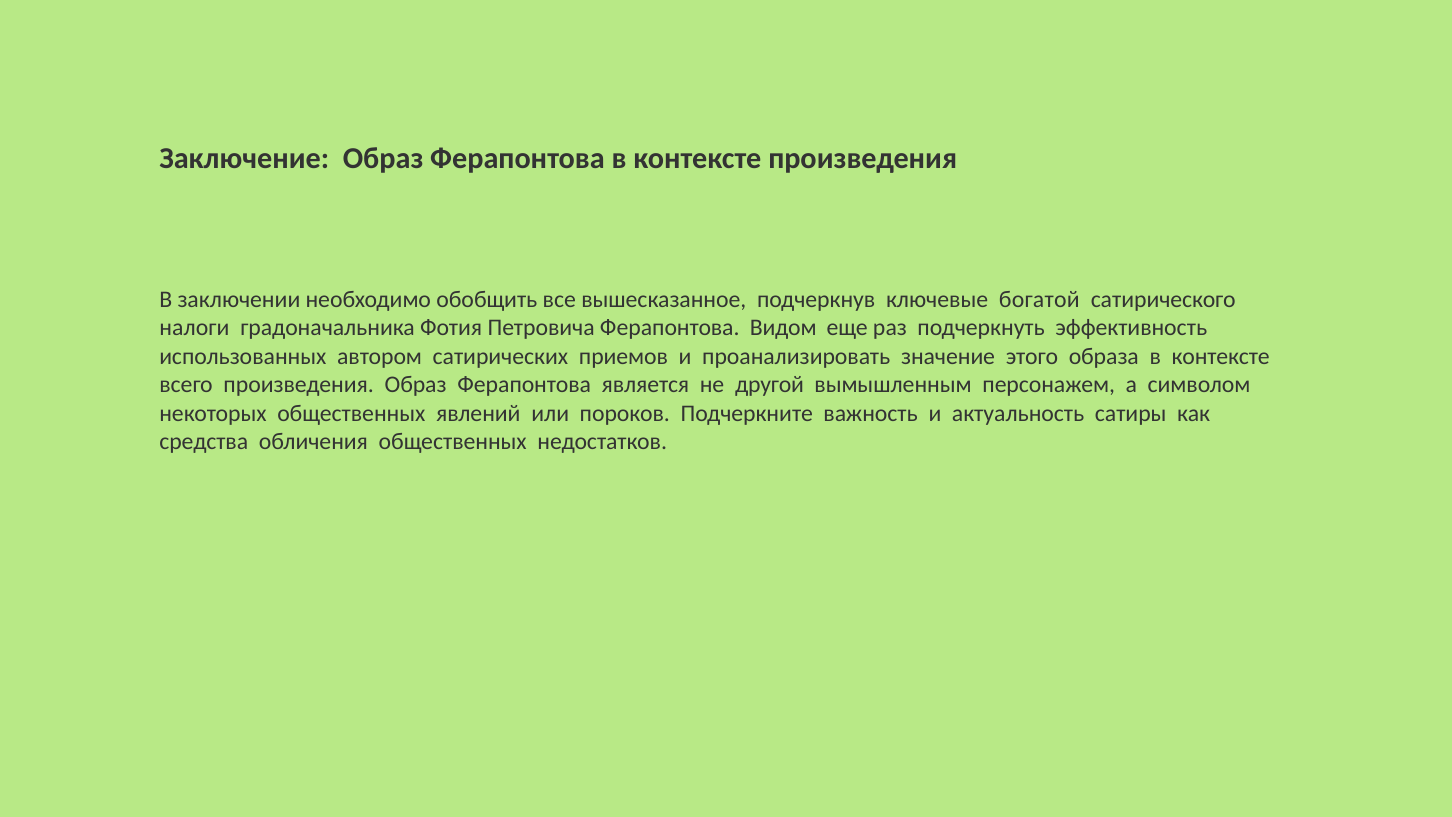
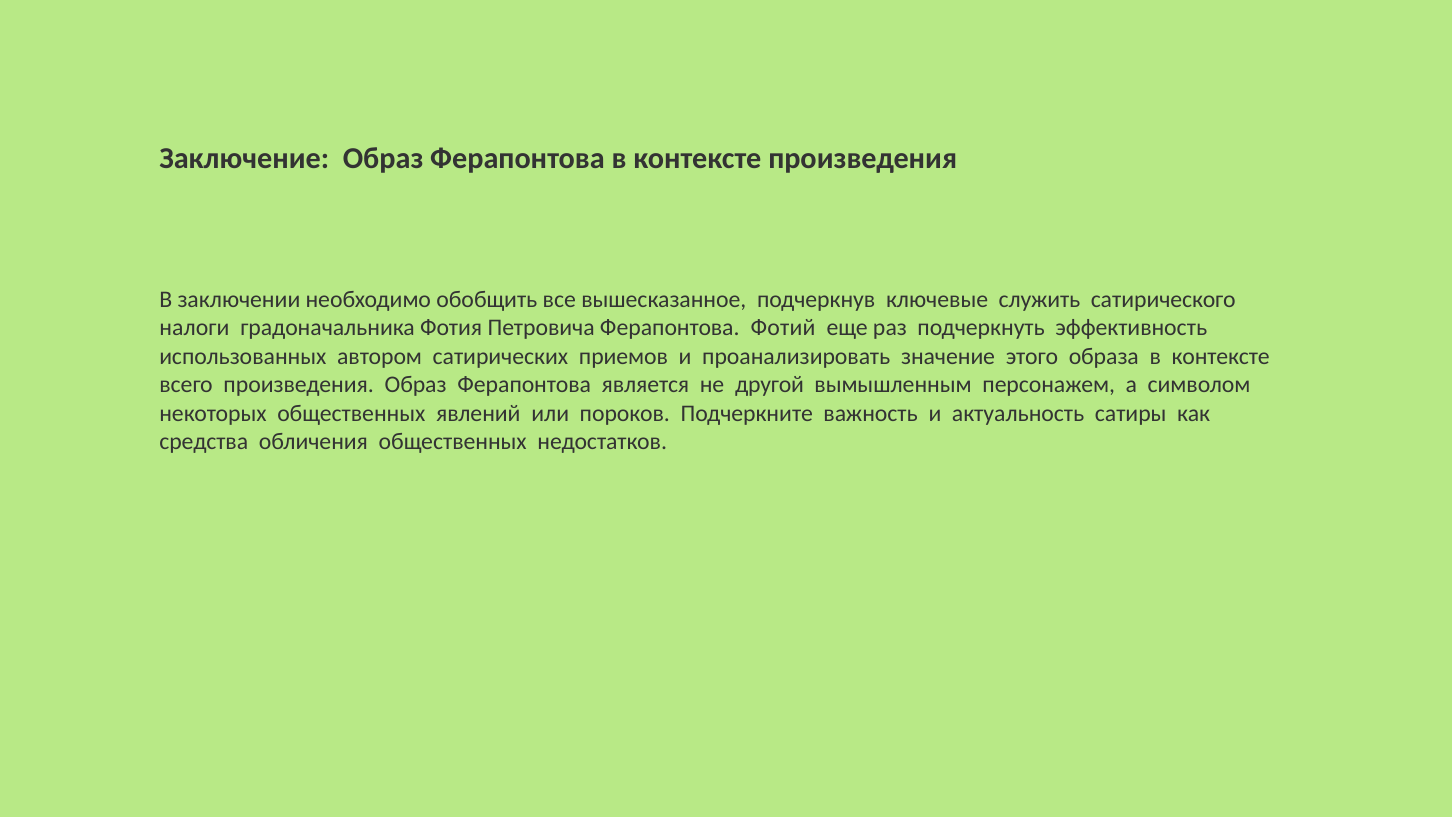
богатой: богатой -> служить
Видом: Видом -> Фотий
